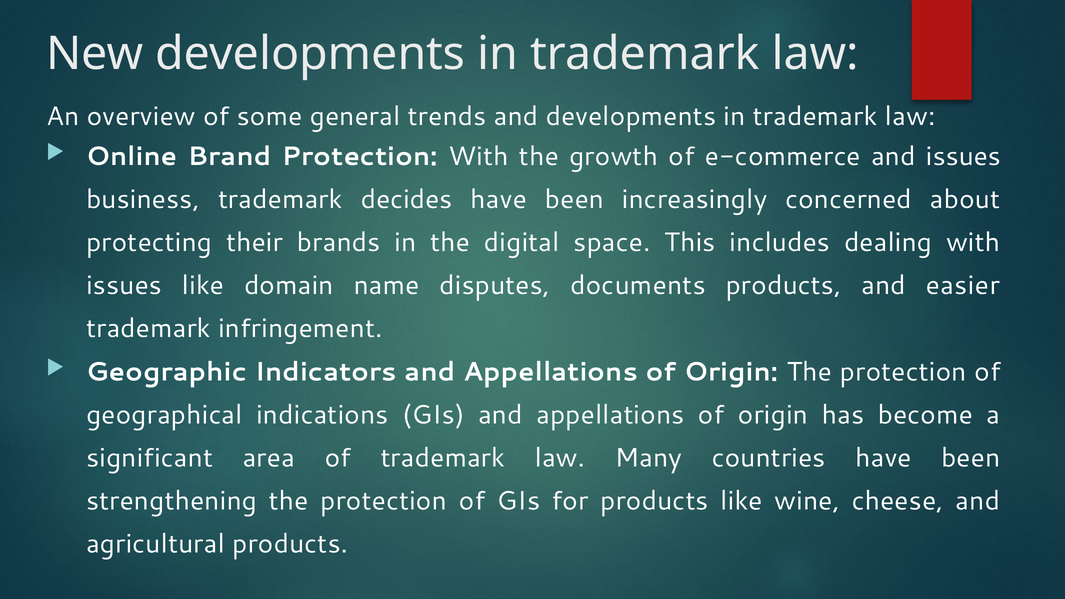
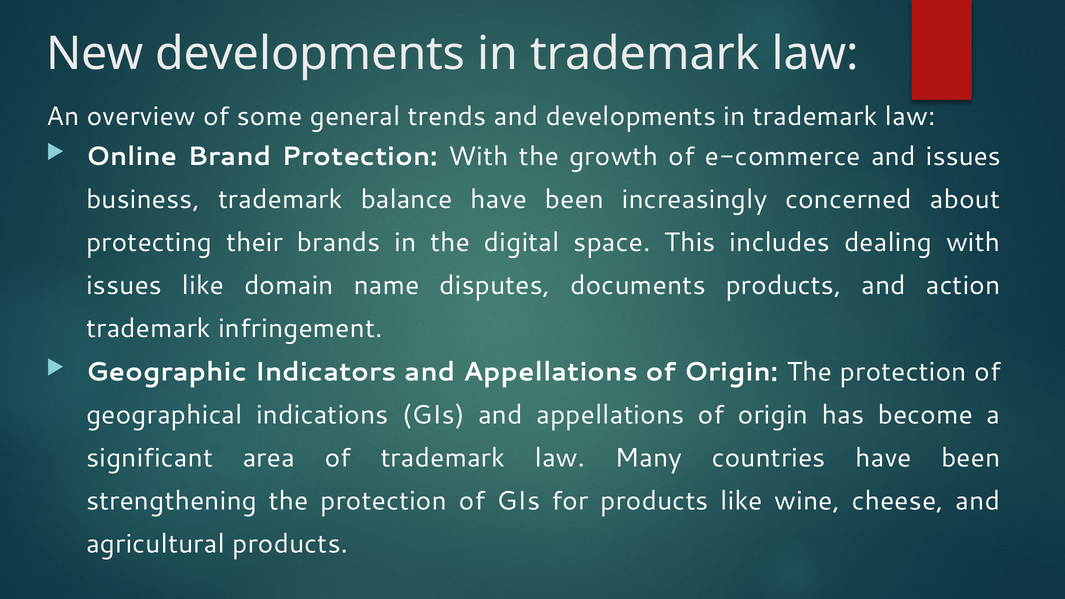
decides: decides -> balance
easier: easier -> action
